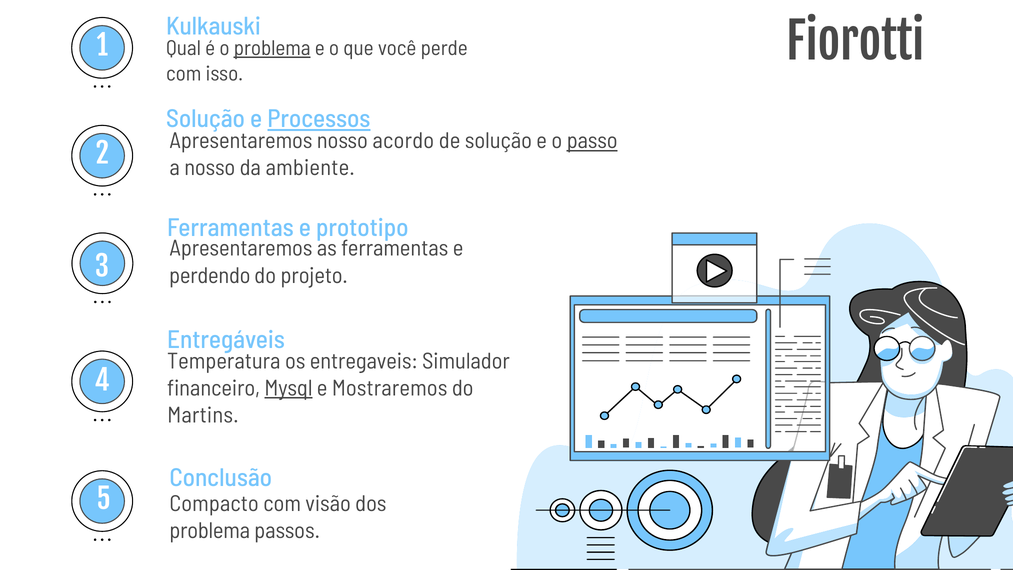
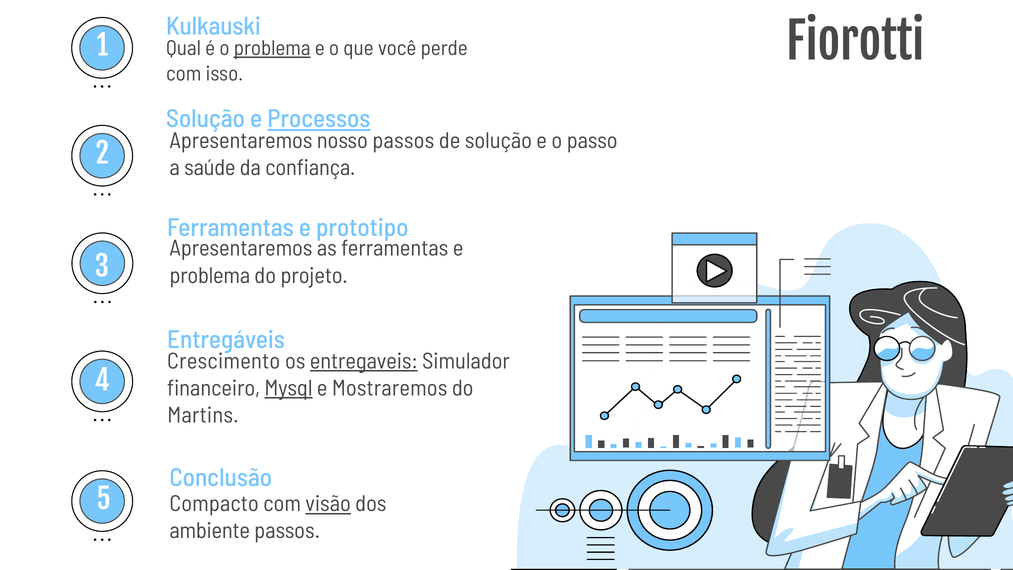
nosso acordo: acordo -> passos
passo underline: present -> none
a nosso: nosso -> saúde
ambiente: ambiente -> confiança
perdendo at (210, 276): perdendo -> problema
Temperatura: Temperatura -> Crescimento
entregaveis underline: none -> present
visão underline: none -> present
problema at (210, 531): problema -> ambiente
